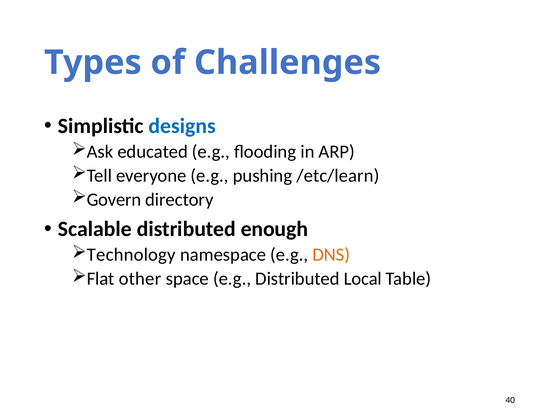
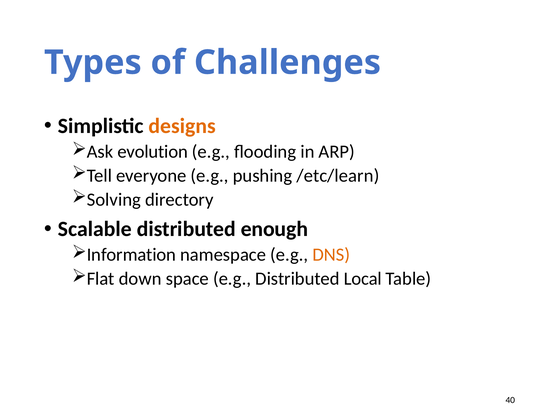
designs colour: blue -> orange
educated: educated -> evolution
Govern: Govern -> Solving
Technology: Technology -> Information
other: other -> down
